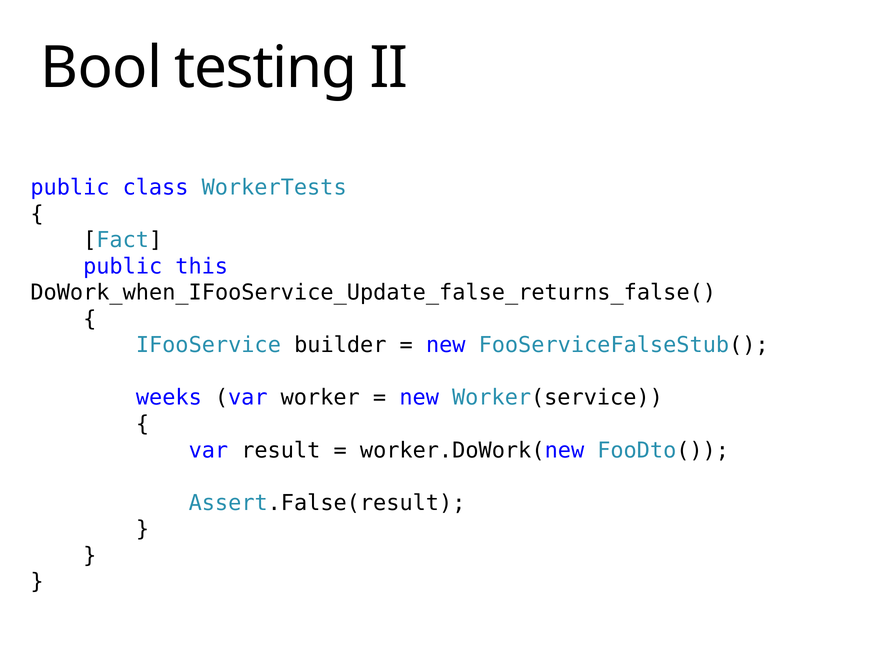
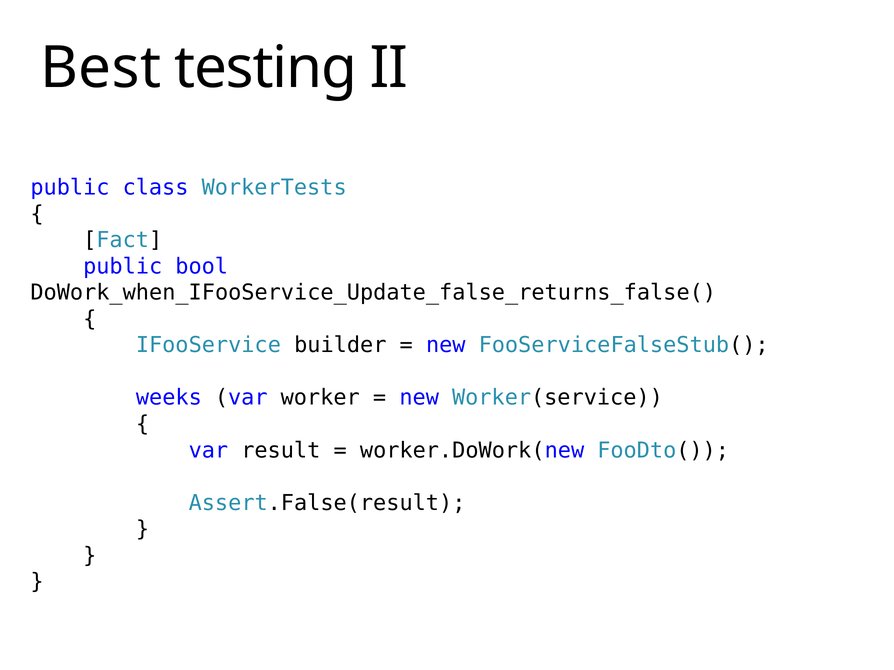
Bool: Bool -> Best
this: this -> bool
